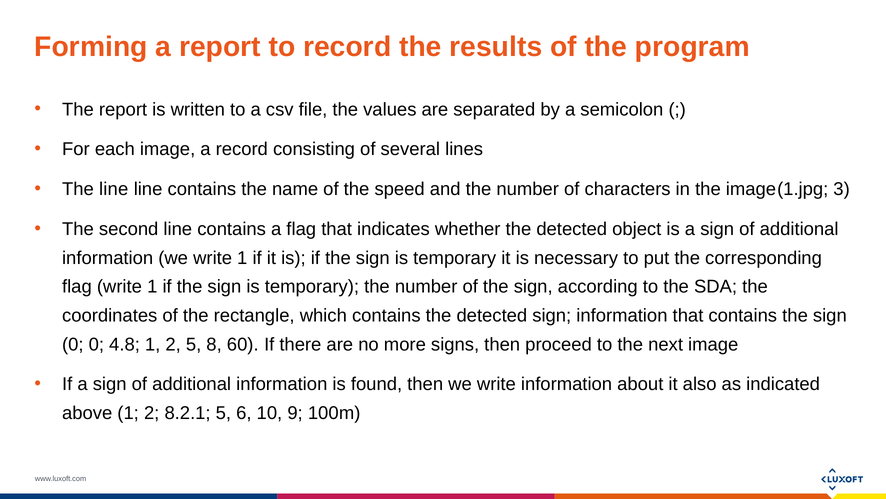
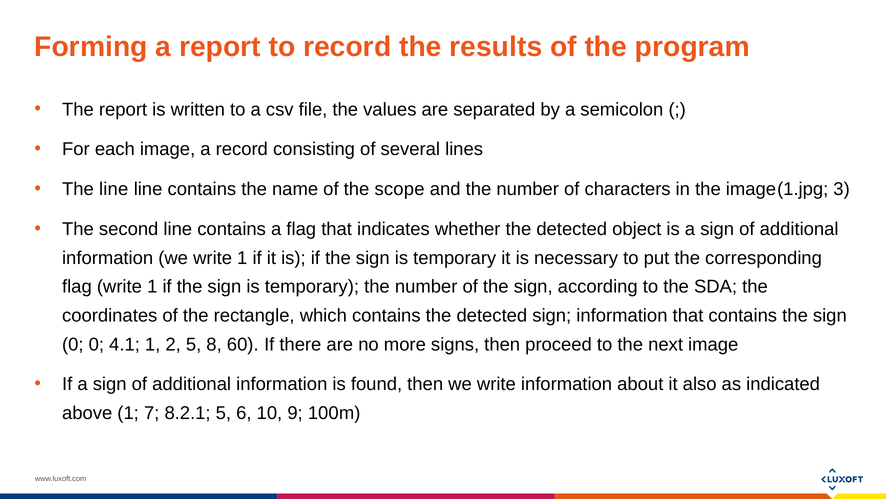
speed: speed -> scope
4.8: 4.8 -> 4.1
above 1 2: 2 -> 7
